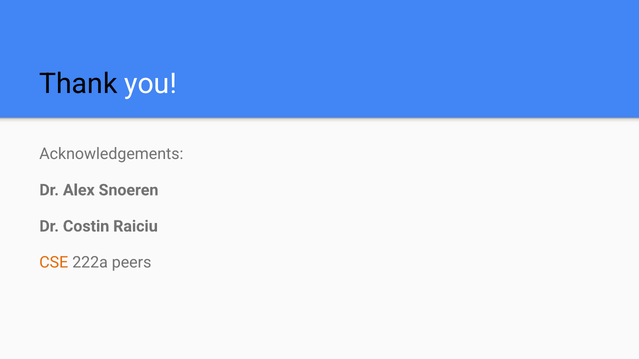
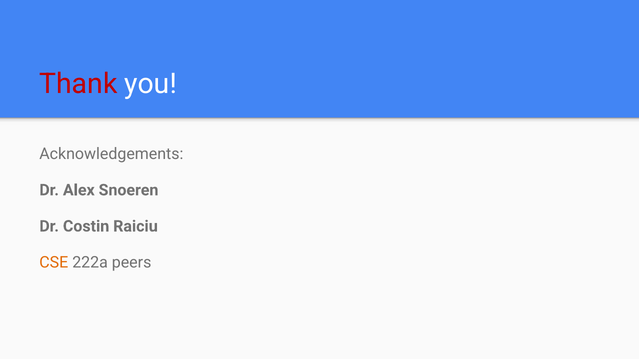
Thank colour: black -> red
